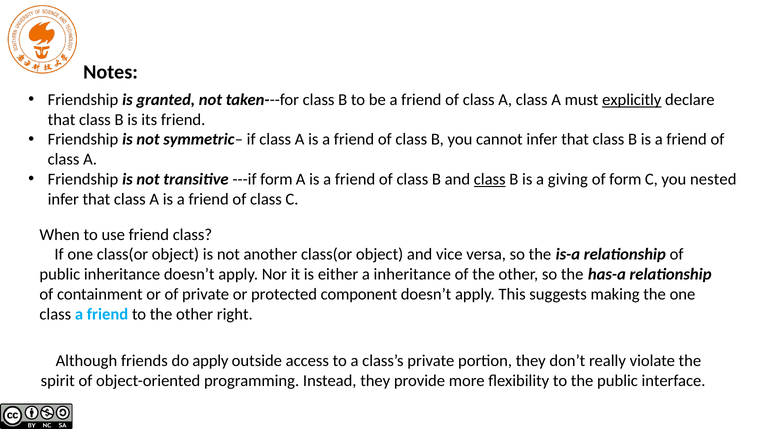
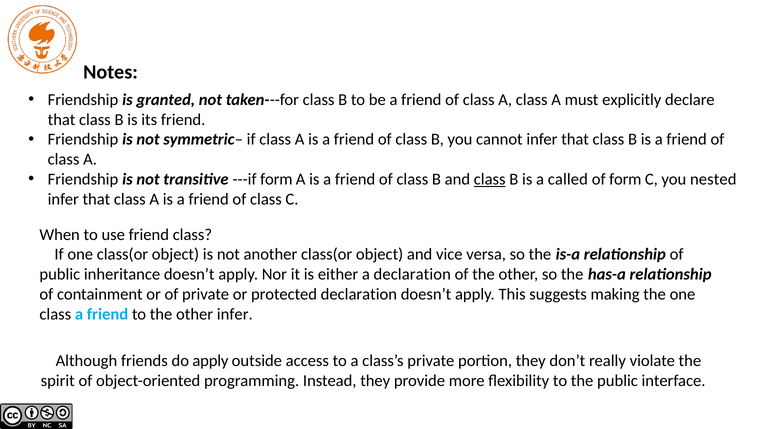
explicitly underline: present -> none
giving: giving -> called
a inheritance: inheritance -> declaration
protected component: component -> declaration
other right: right -> infer
